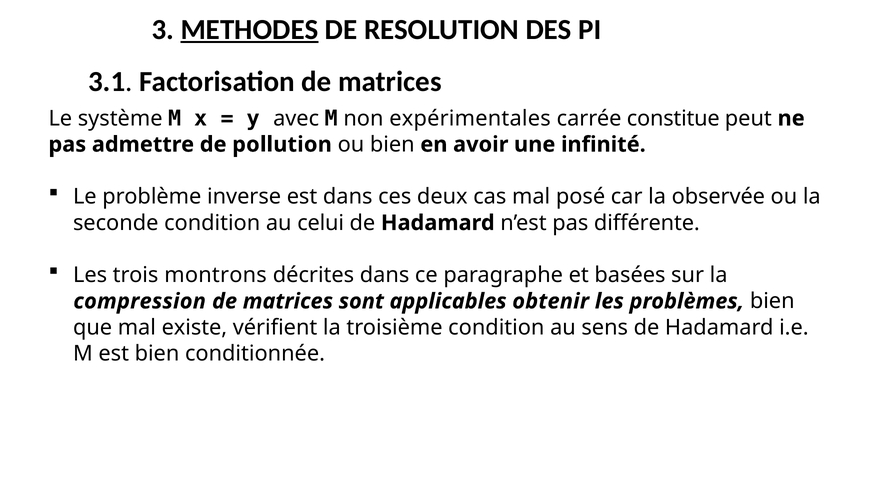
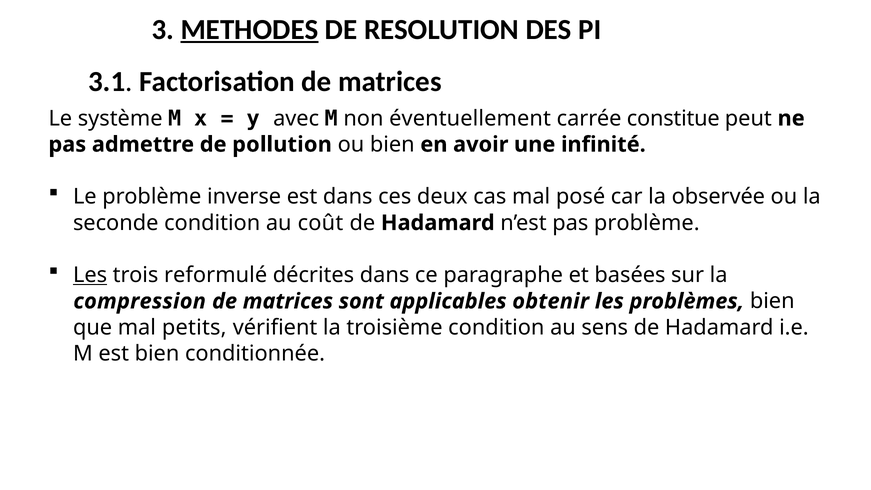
expérimentales: expérimentales -> éventuellement
celui: celui -> coût
pas différente: différente -> problème
Les at (90, 275) underline: none -> present
montrons: montrons -> reformulé
existe: existe -> petits
